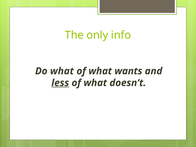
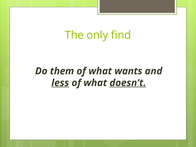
info: info -> find
Do what: what -> them
doesn’t underline: none -> present
